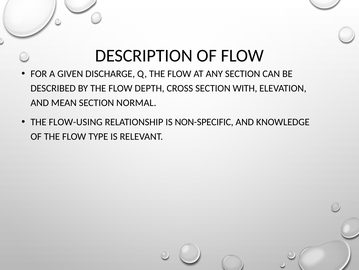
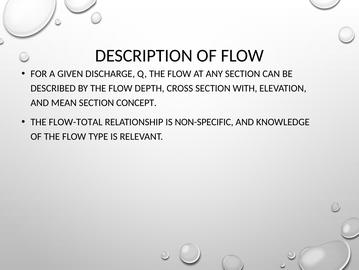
NORMAL: NORMAL -> CONCEPT
FLOW-USING: FLOW-USING -> FLOW-TOTAL
